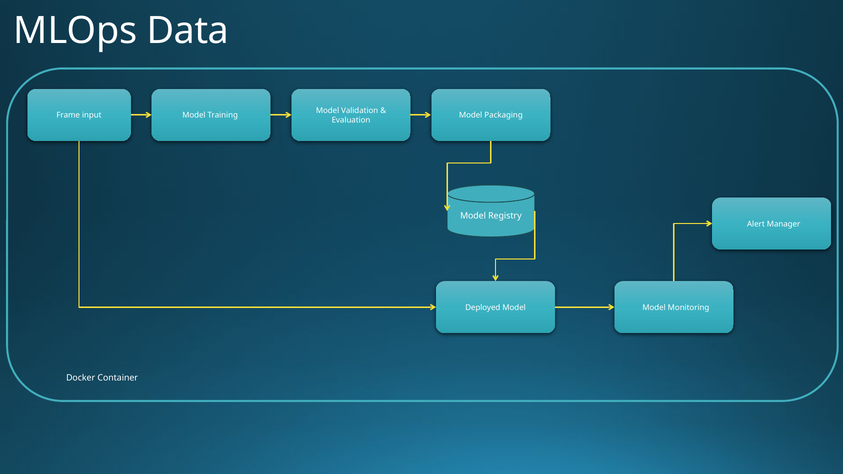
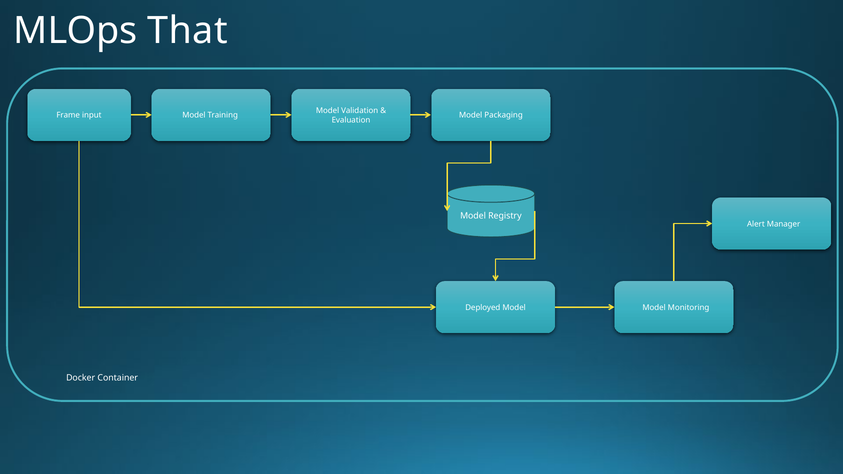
Data: Data -> That
